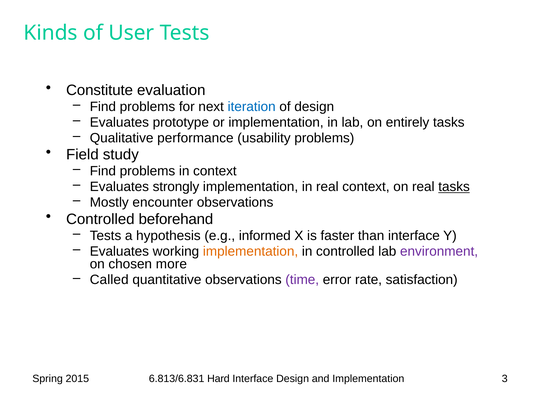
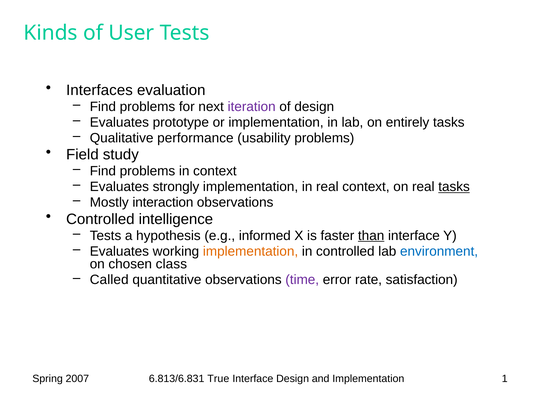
Constitute: Constitute -> Interfaces
iteration colour: blue -> purple
encounter: encounter -> interaction
beforehand: beforehand -> intelligence
than underline: none -> present
environment colour: purple -> blue
more: more -> class
2015: 2015 -> 2007
Hard: Hard -> True
3: 3 -> 1
